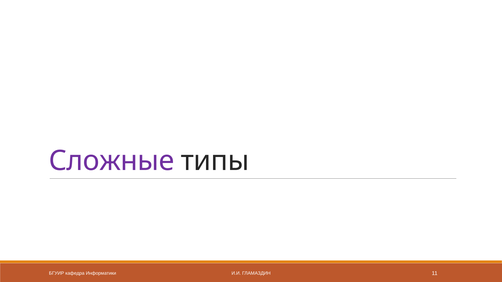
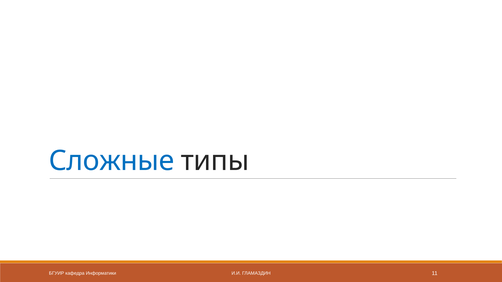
Сложные colour: purple -> blue
